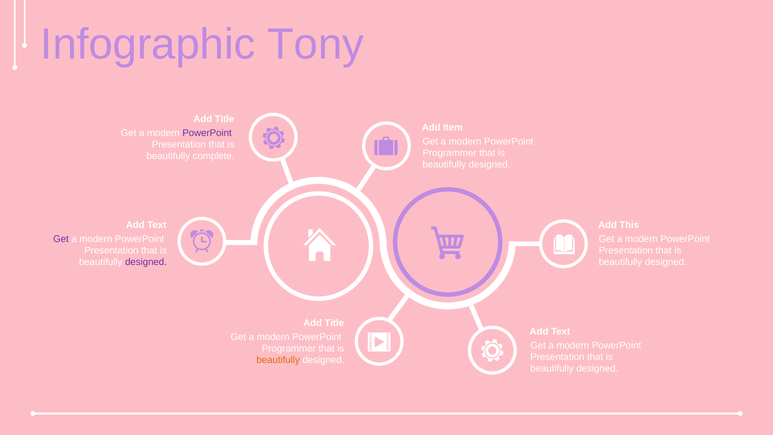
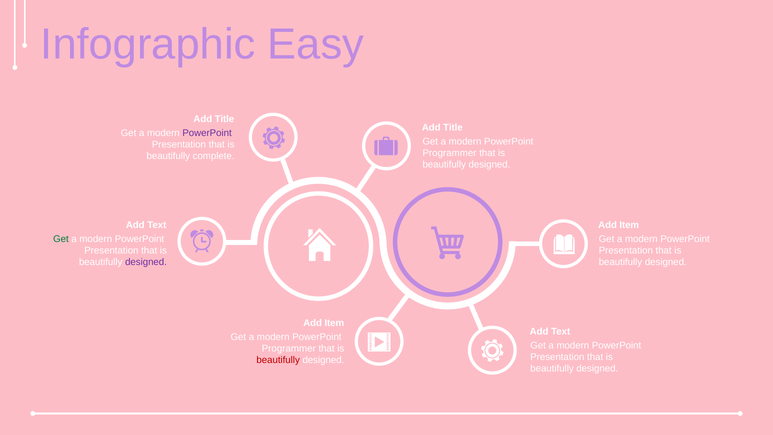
Tony: Tony -> Easy
Item at (453, 128): Item -> Title
This at (629, 225): This -> Item
Get at (61, 239) colour: purple -> green
Title at (334, 323): Title -> Item
beautifully at (278, 360) colour: orange -> red
